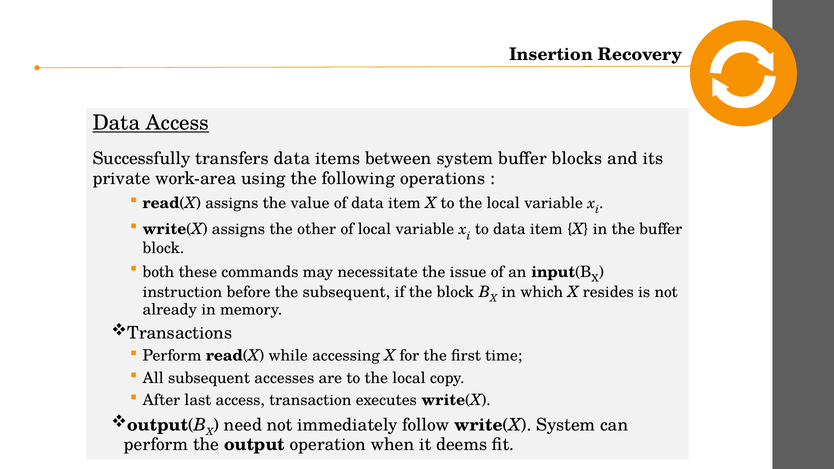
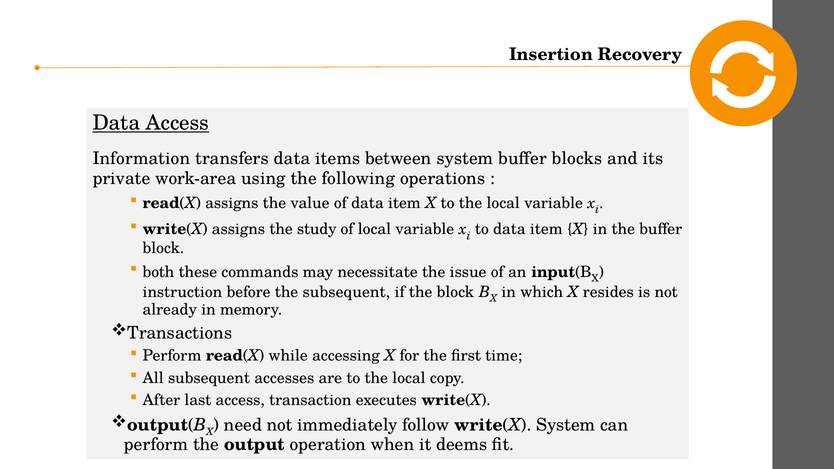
Successfully: Successfully -> Information
other: other -> study
